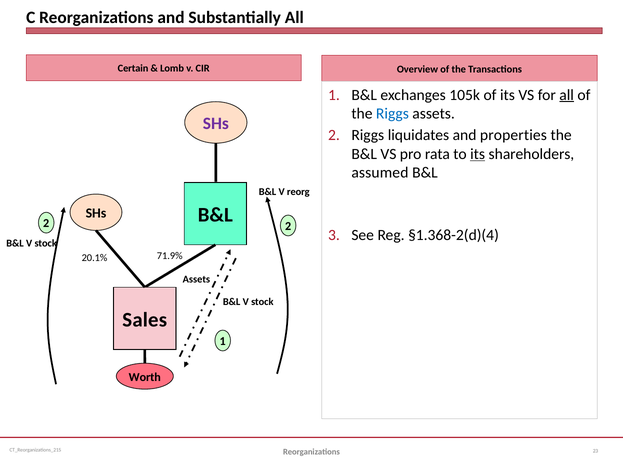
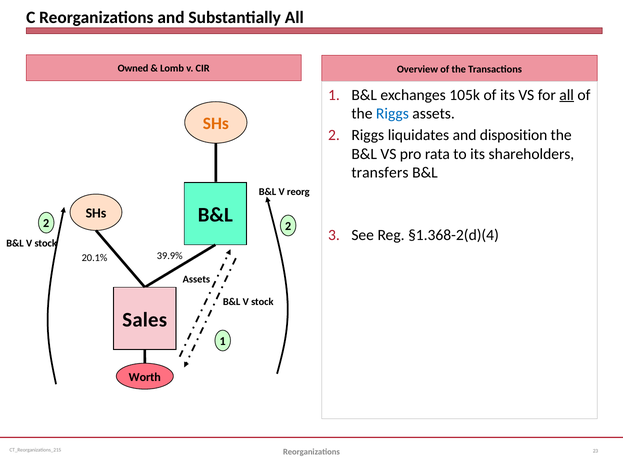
Certain: Certain -> Owned
SHs at (216, 124) colour: purple -> orange
properties: properties -> disposition
its at (478, 154) underline: present -> none
assumed: assumed -> transfers
71.9%: 71.9% -> 39.9%
